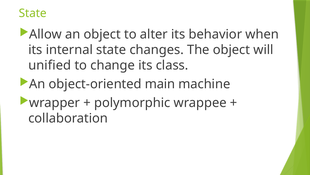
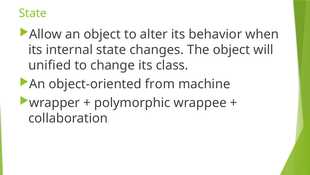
main: main -> from
